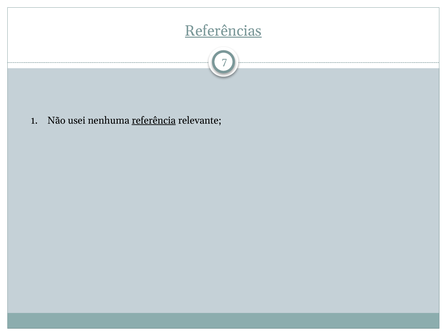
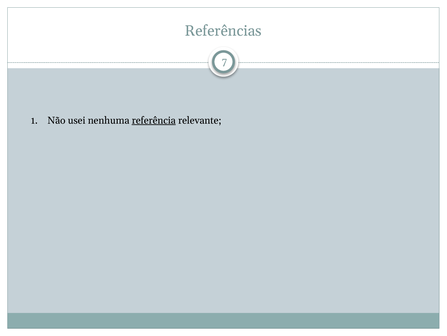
Referências underline: present -> none
